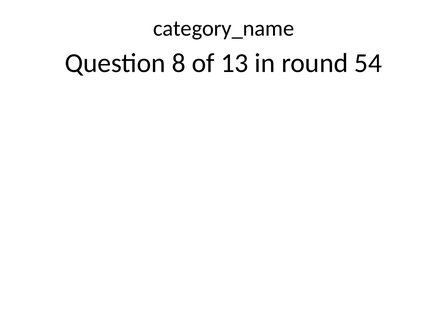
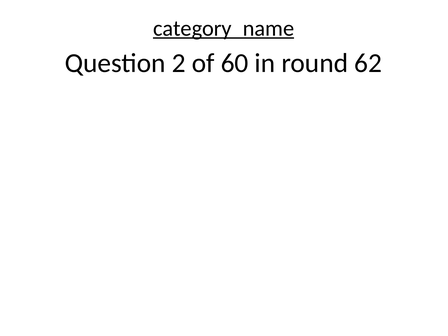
category_name underline: none -> present
8: 8 -> 2
13: 13 -> 60
54: 54 -> 62
